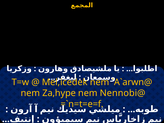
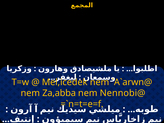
Za,hype: Za,hype -> Za,abba
